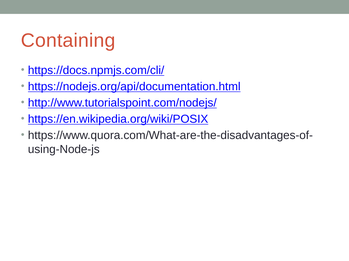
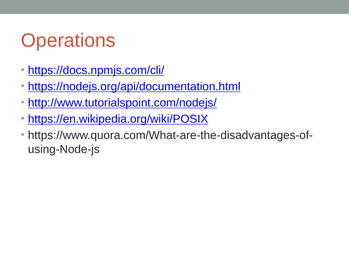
Containing: Containing -> Operations
